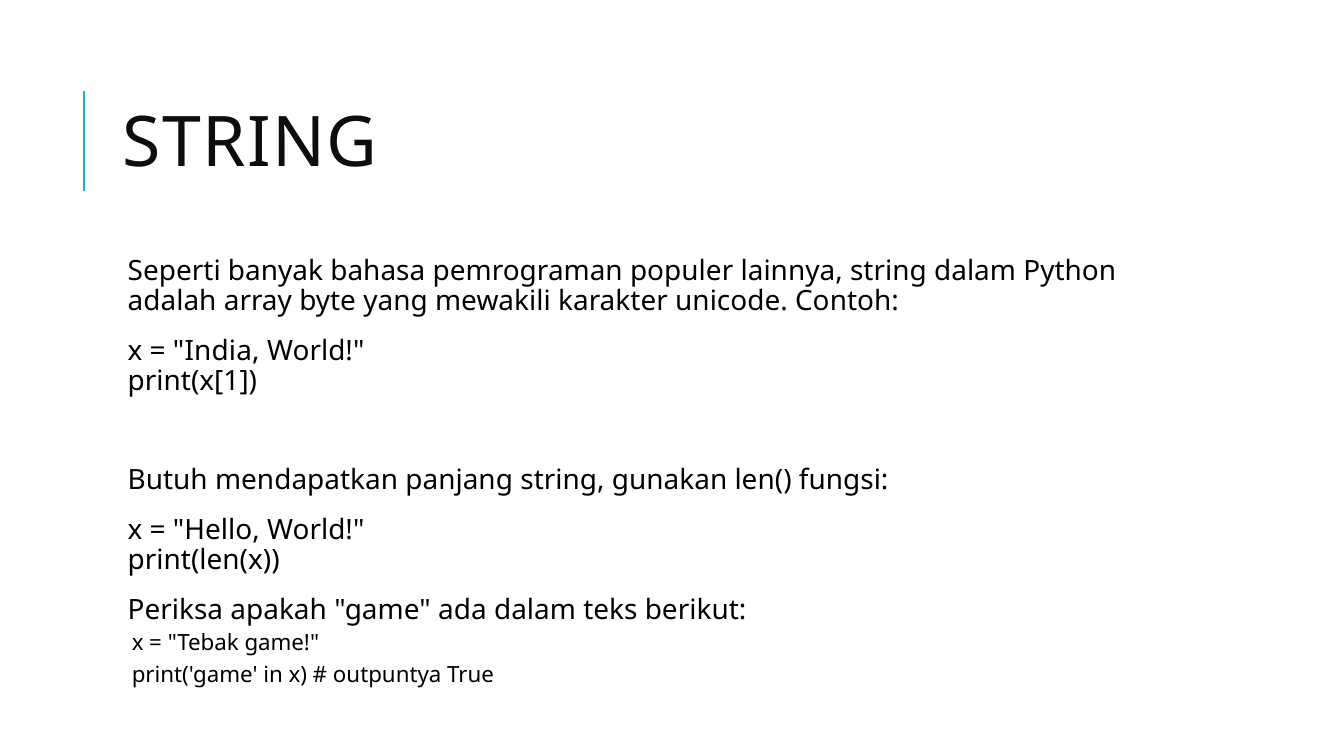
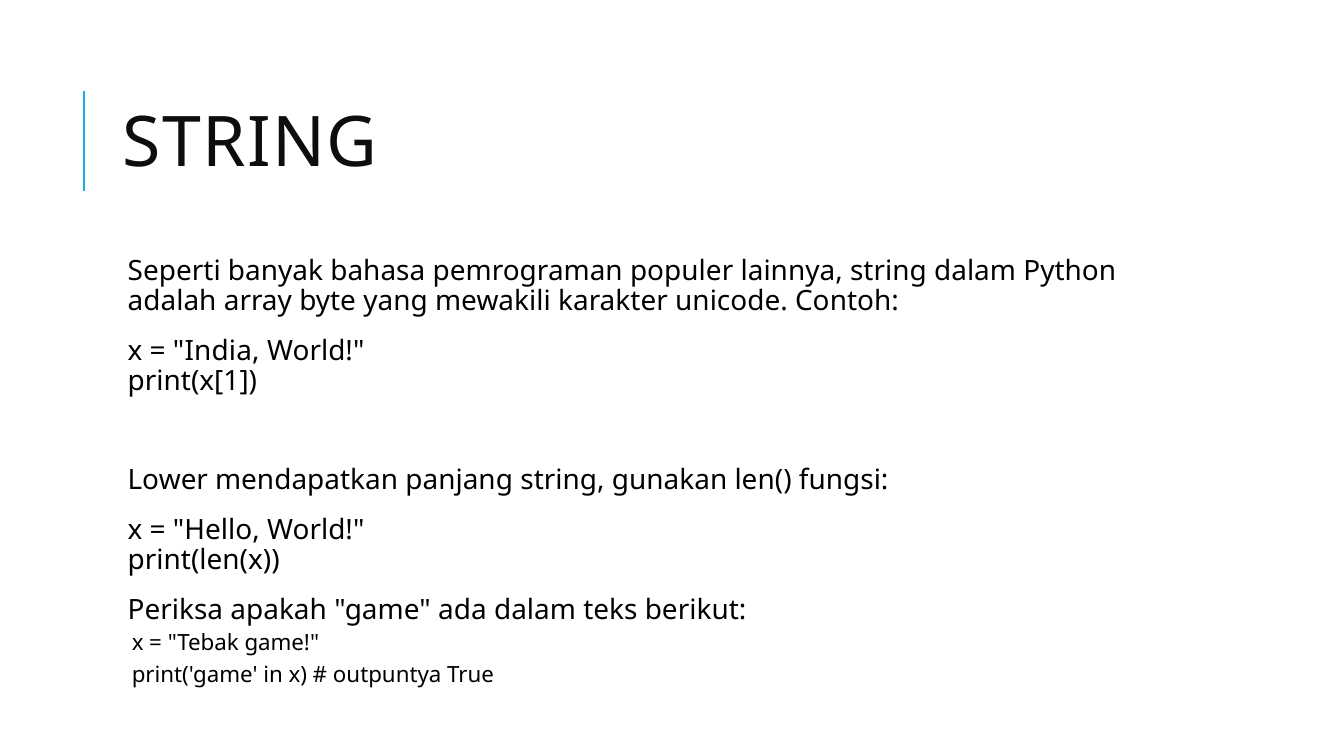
Butuh: Butuh -> Lower
